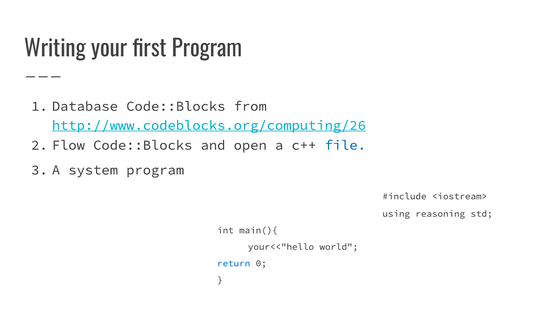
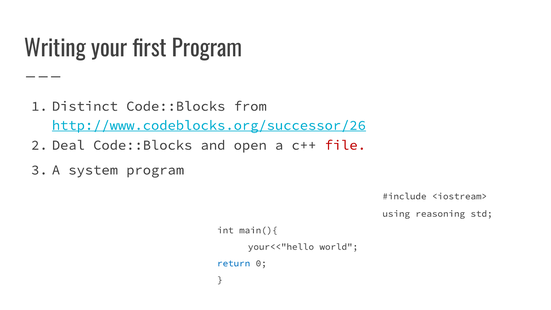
Database: Database -> Distinct
http://www.codeblocks.org/computing/26: http://www.codeblocks.org/computing/26 -> http://www.codeblocks.org/successor/26
Flow: Flow -> Deal
file colour: blue -> red
